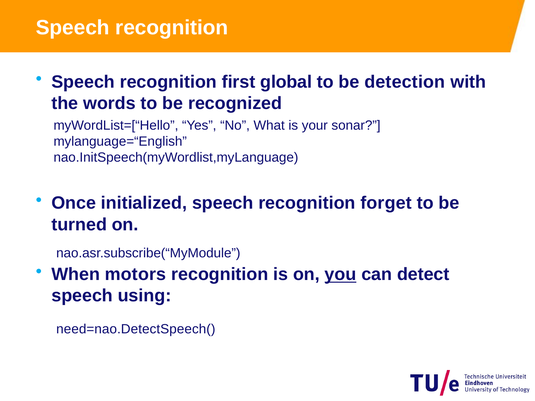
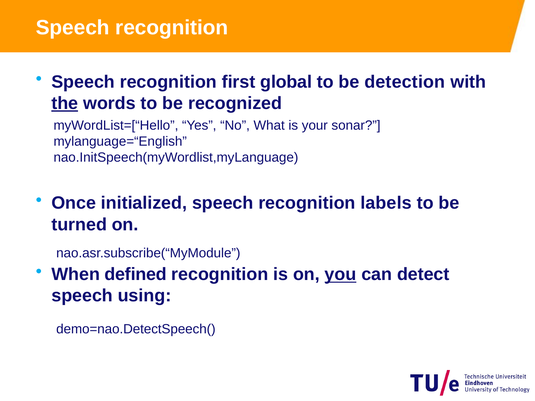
the underline: none -> present
forget: forget -> labels
motors: motors -> defined
need=nao.DetectSpeech(: need=nao.DetectSpeech( -> demo=nao.DetectSpeech(
